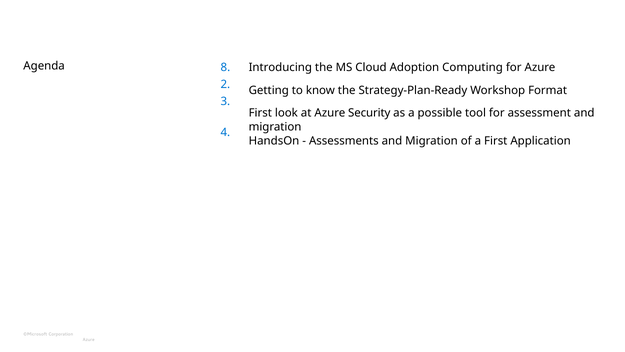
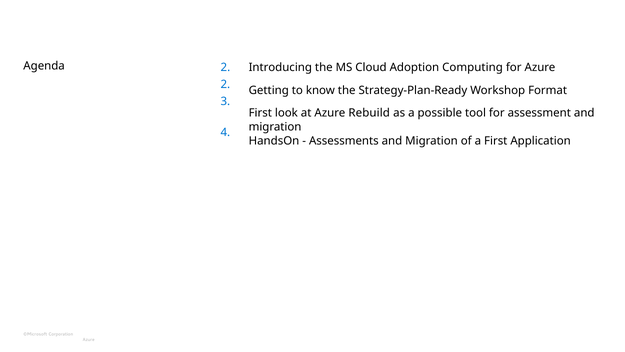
Agenda 8: 8 -> 2
Security: Security -> Rebuild
